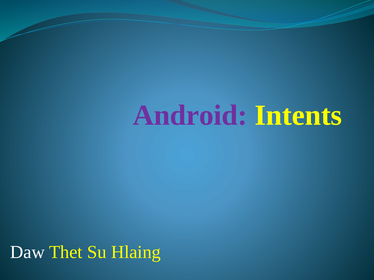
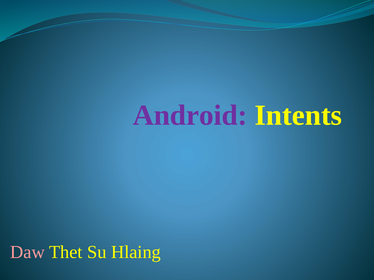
Daw colour: white -> pink
